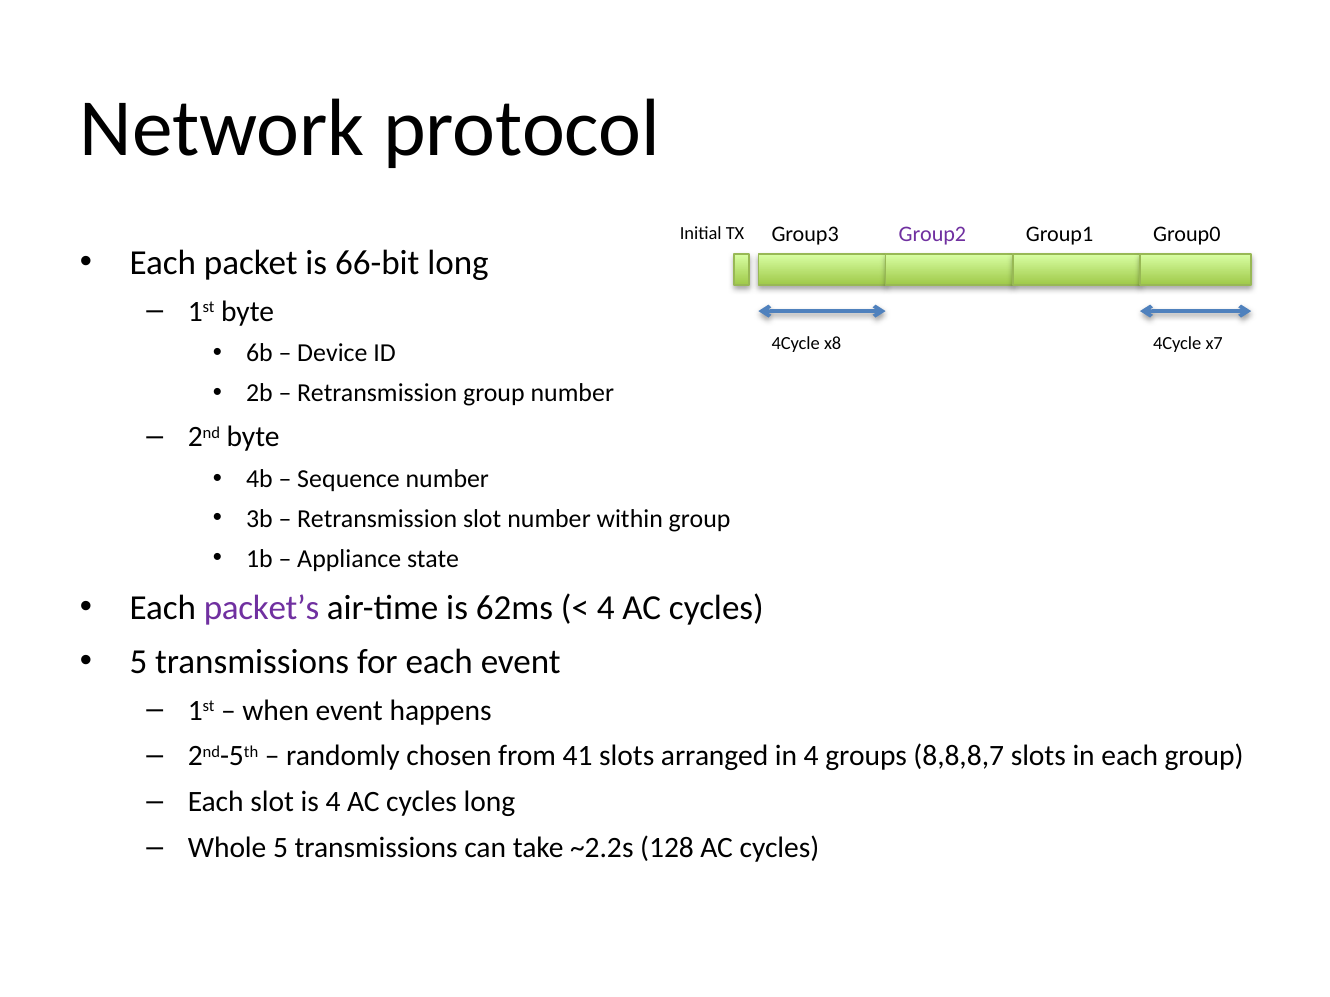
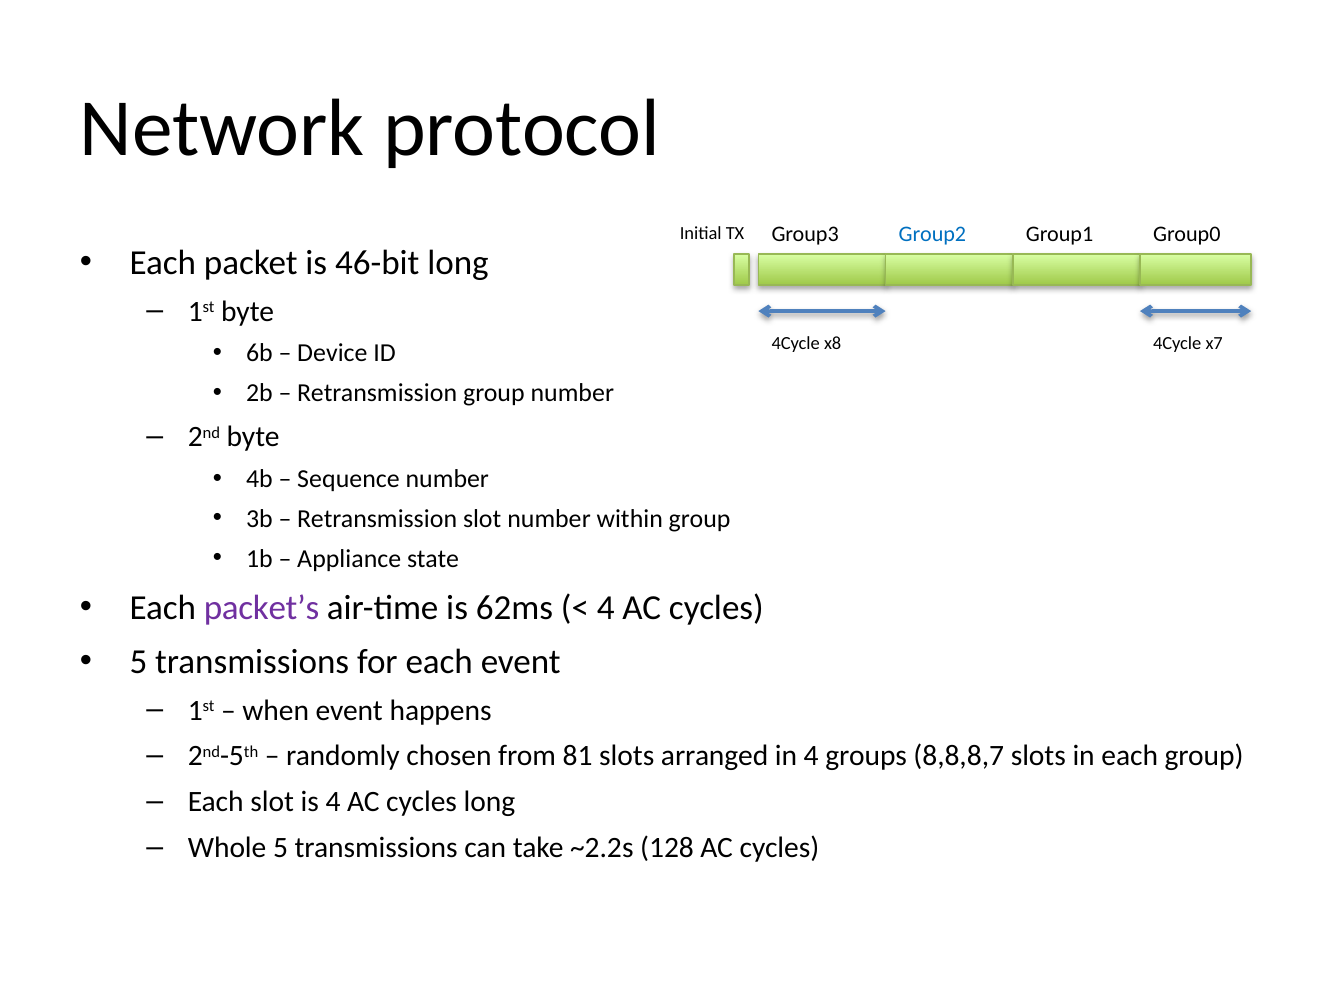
Group2 colour: purple -> blue
66-bit: 66-bit -> 46-bit
41: 41 -> 81
